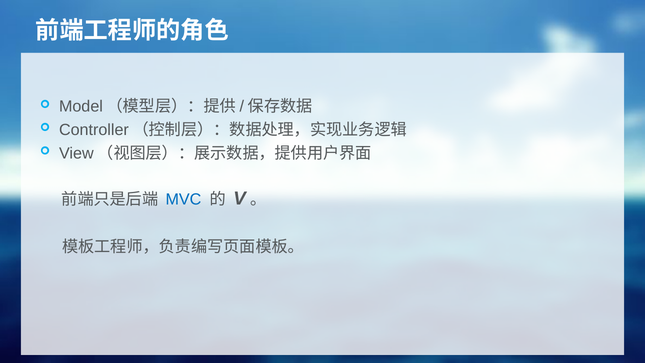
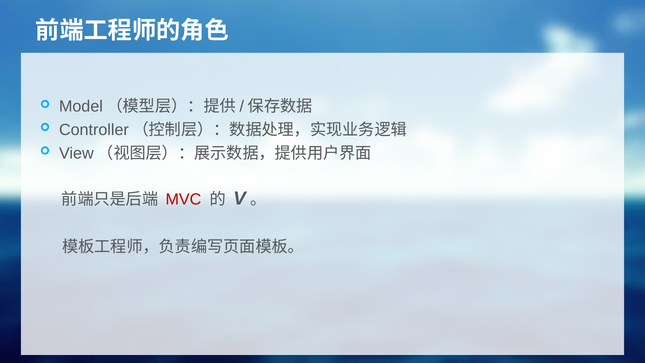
MVC colour: blue -> red
